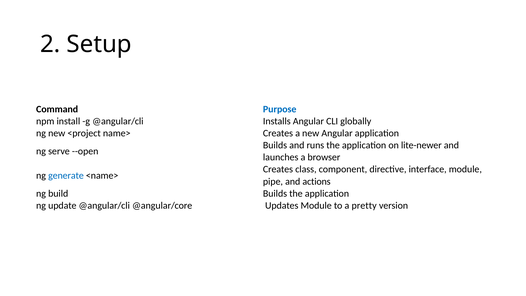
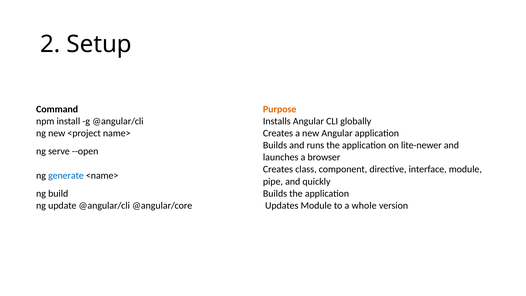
Purpose colour: blue -> orange
actions: actions -> quickly
pretty: pretty -> whole
